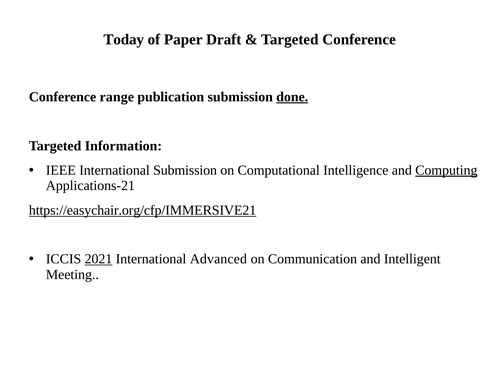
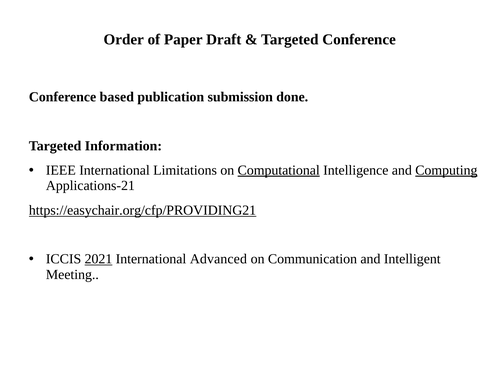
Today: Today -> Order
range: range -> based
done underline: present -> none
International Submission: Submission -> Limitations
Computational underline: none -> present
https://easychair.org/cfp/IMMERSIVE21: https://easychair.org/cfp/IMMERSIVE21 -> https://easychair.org/cfp/PROVIDING21
